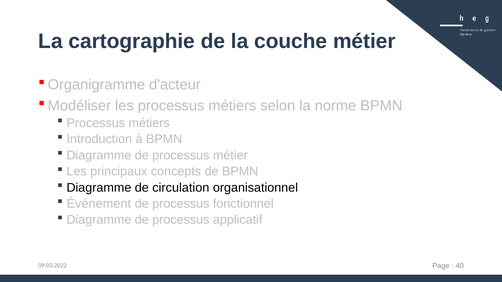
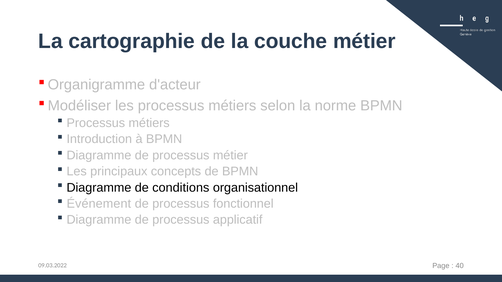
circulation: circulation -> conditions
